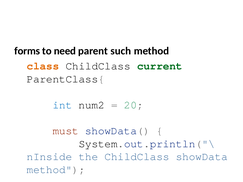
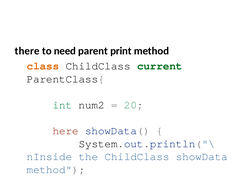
forms: forms -> there
such: such -> print
int colour: blue -> green
must: must -> here
